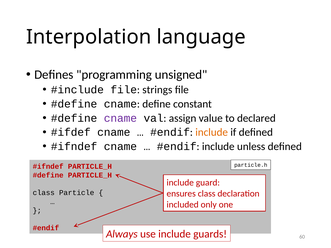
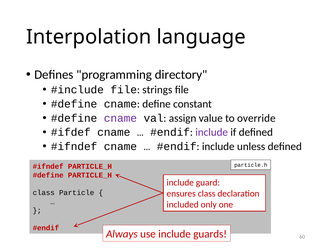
unsigned: unsigned -> directory
declared: declared -> override
include at (212, 132) colour: orange -> purple
